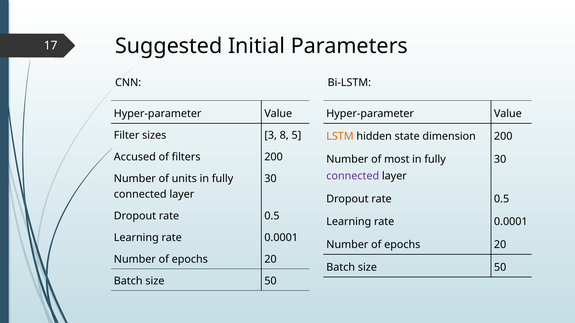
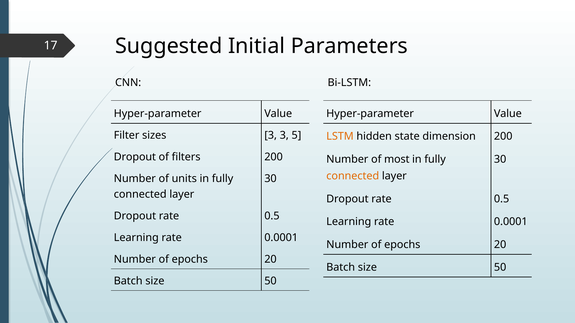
3 8: 8 -> 3
Accused at (135, 157): Accused -> Dropout
connected at (353, 176) colour: purple -> orange
